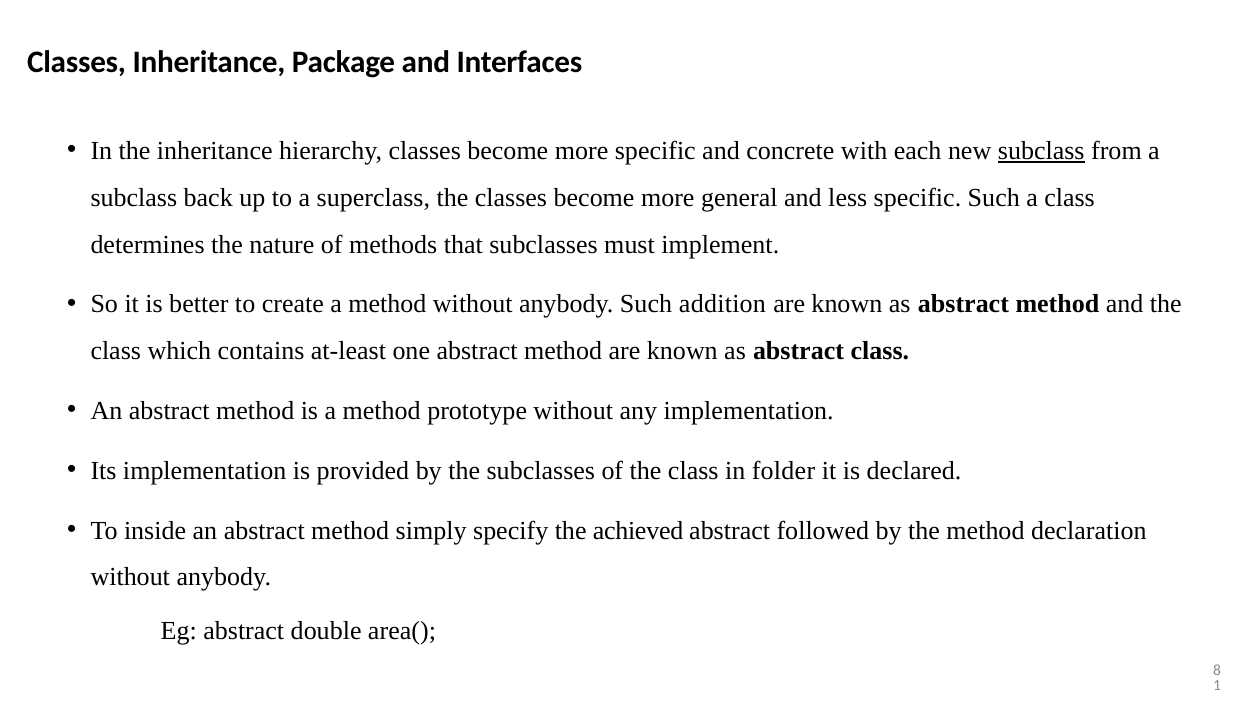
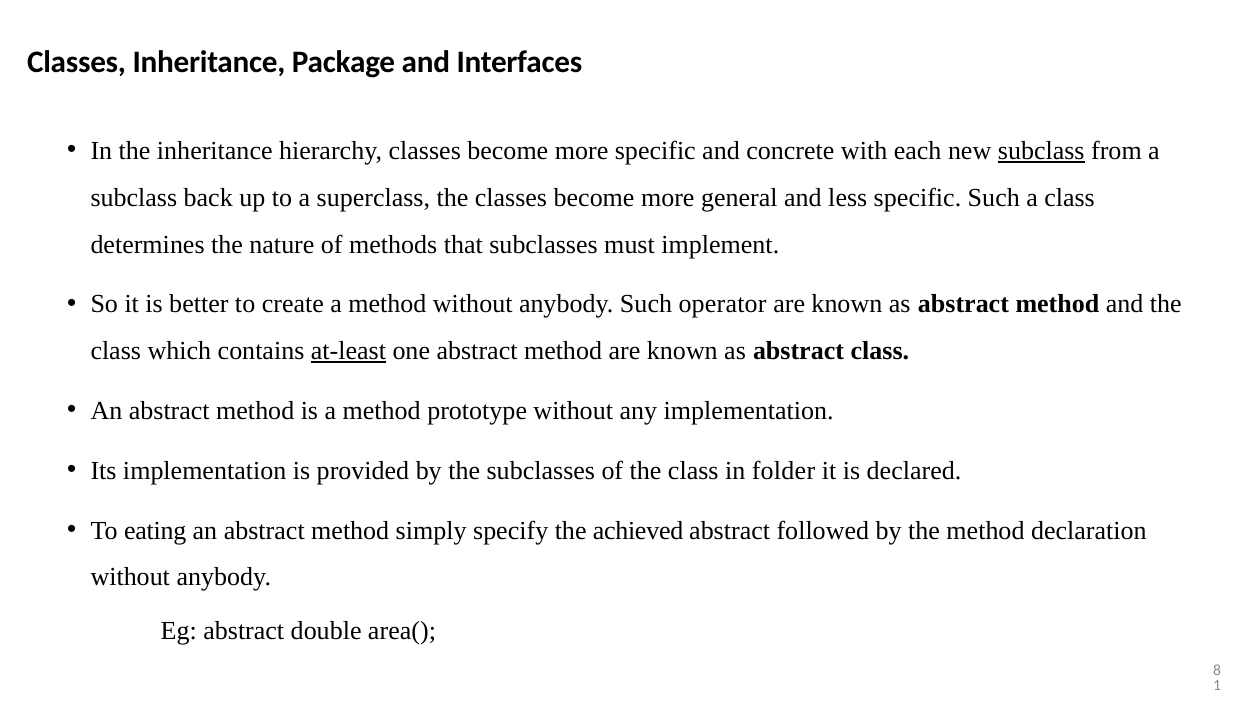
addition: addition -> operator
at-least underline: none -> present
inside: inside -> eating
